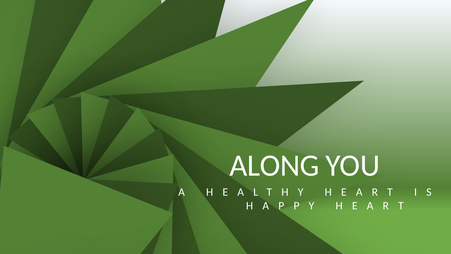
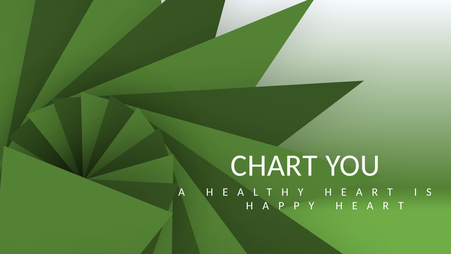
ALONG: ALONG -> CHART
